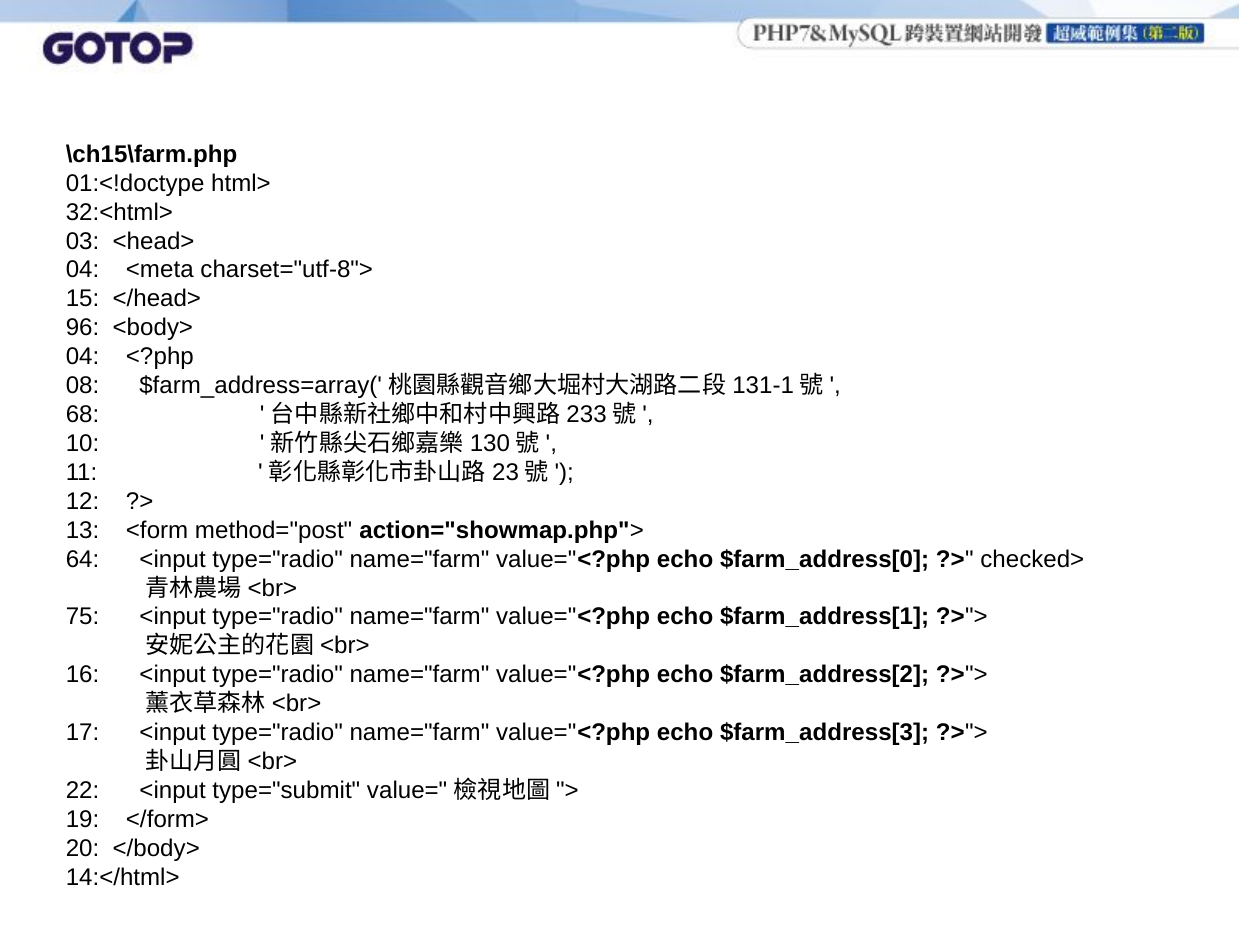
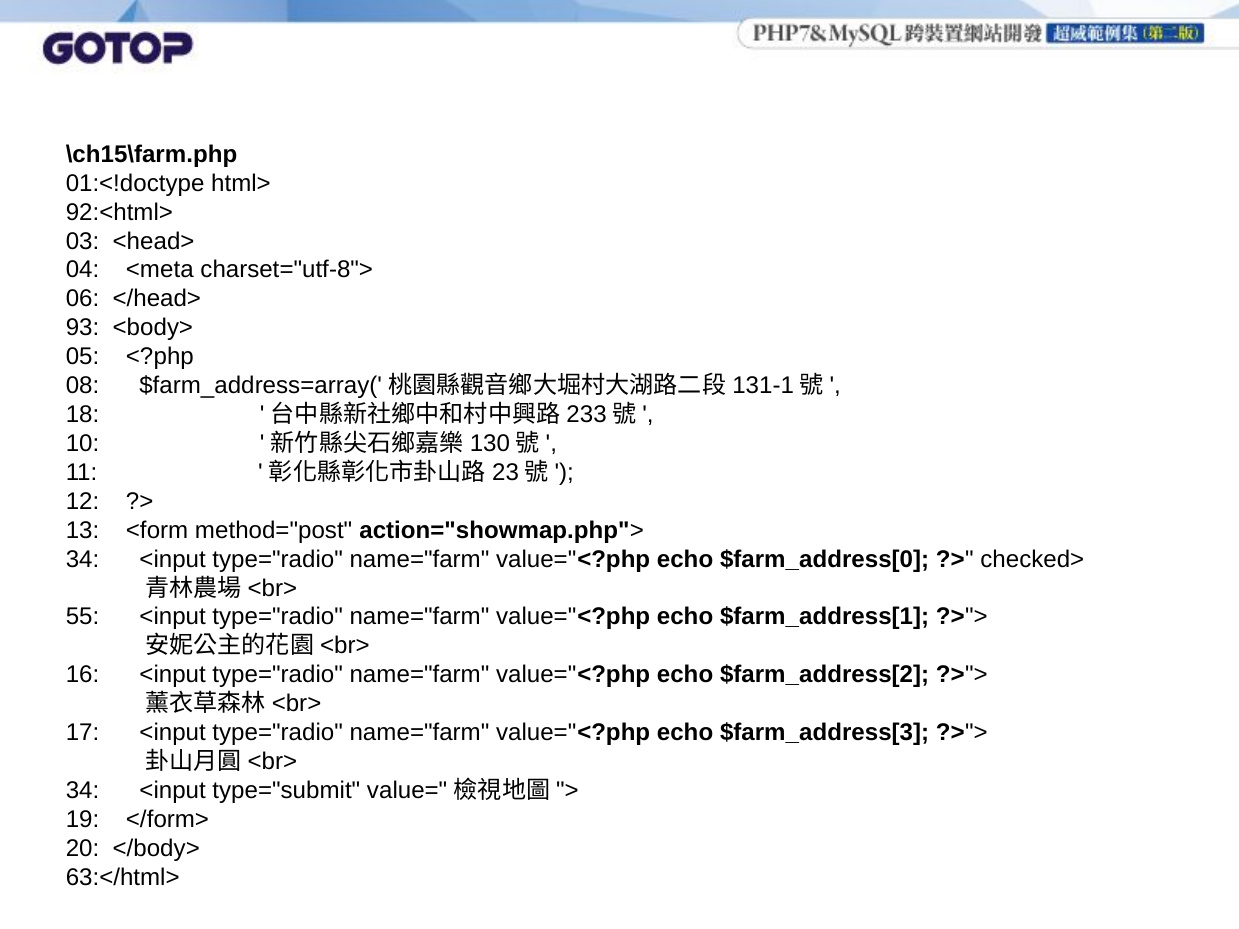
32:<html>: 32:<html> -> 92:<html>
15: 15 -> 06
96: 96 -> 93
04 at (82, 357): 04 -> 05
68: 68 -> 18
64 at (82, 559): 64 -> 34
75: 75 -> 55
22 at (82, 791): 22 -> 34
14:</html>: 14:</html> -> 63:</html>
